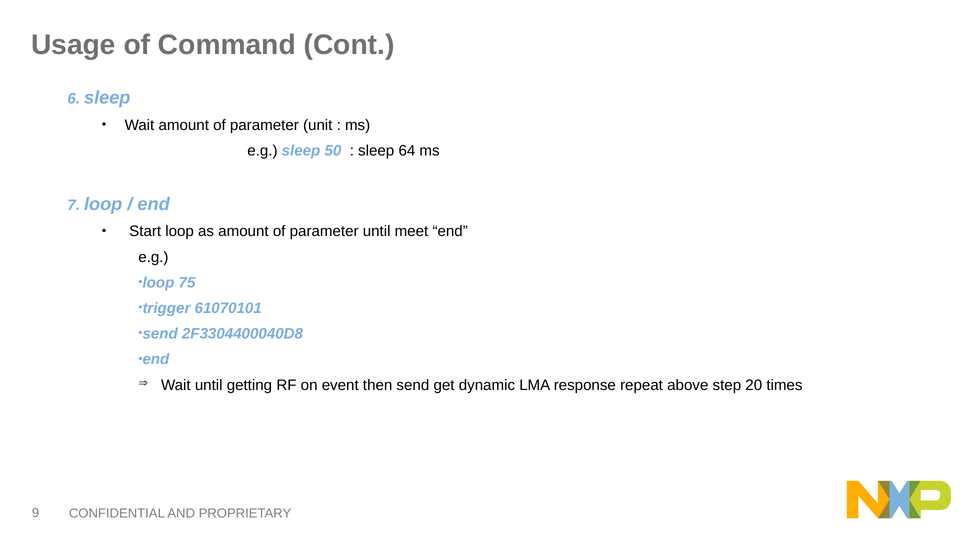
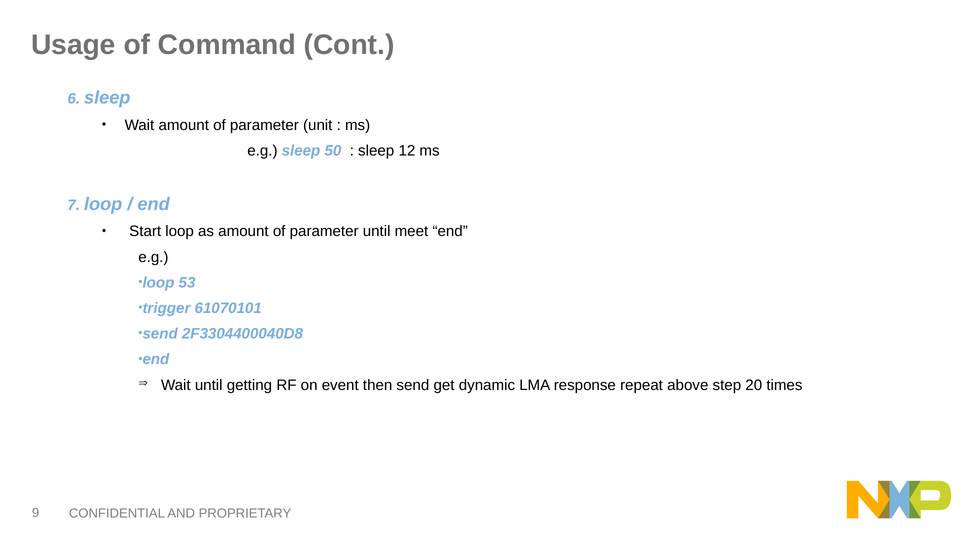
64: 64 -> 12
75: 75 -> 53
